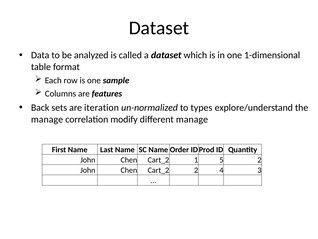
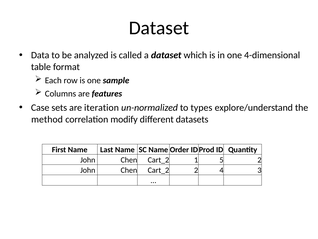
1-dimensional: 1-dimensional -> 4-dimensional
Back: Back -> Case
manage at (47, 119): manage -> method
different manage: manage -> datasets
